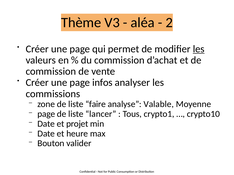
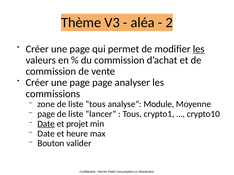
page infos: infos -> page
liste faire: faire -> tous
Valable: Valable -> Module
Date at (46, 124) underline: none -> present
